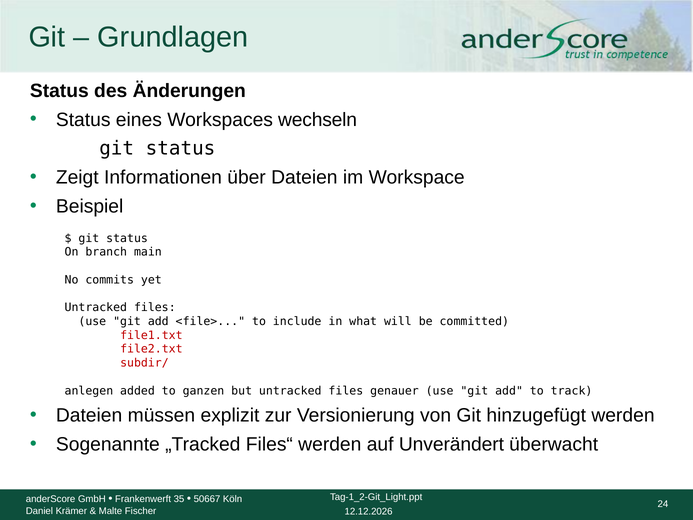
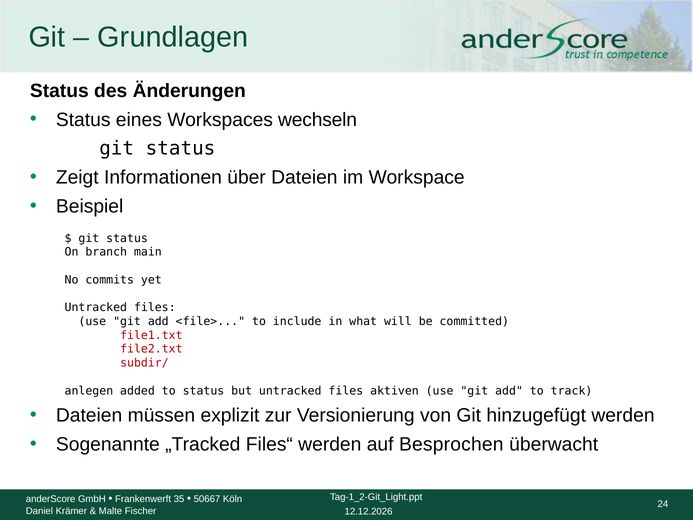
to ganzen: ganzen -> status
genauer: genauer -> aktiven
Unverändert: Unverändert -> Besprochen
